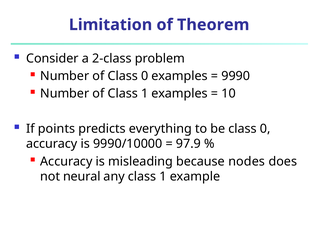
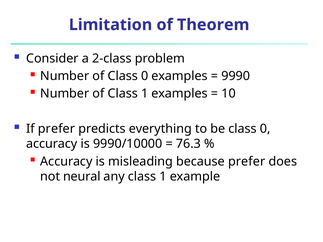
If points: points -> prefer
97.9: 97.9 -> 76.3
because nodes: nodes -> prefer
